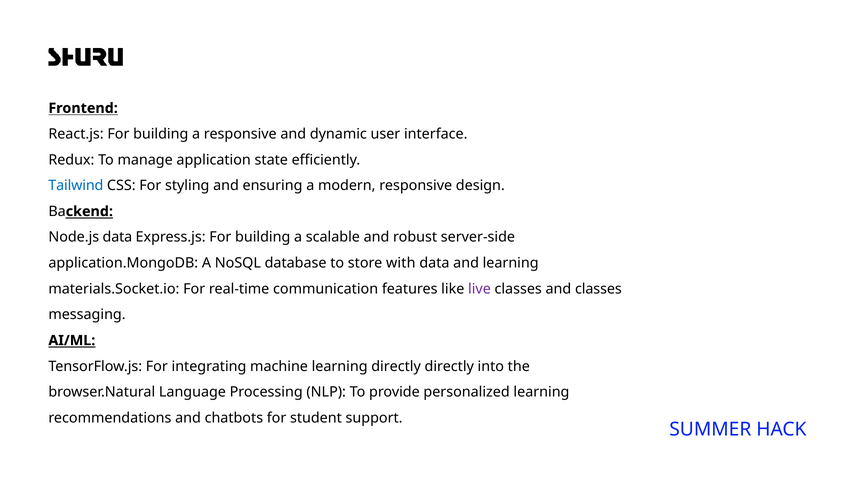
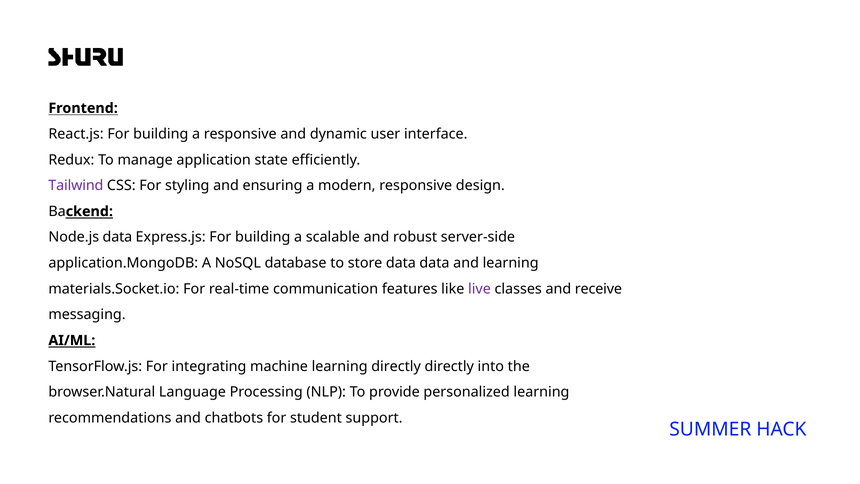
Tailwind colour: blue -> purple
store with: with -> data
and classes: classes -> receive
